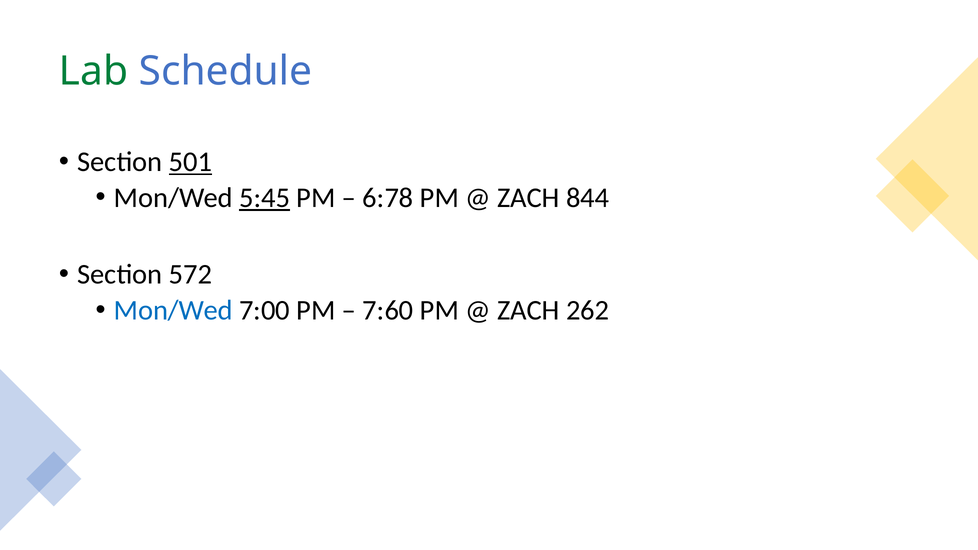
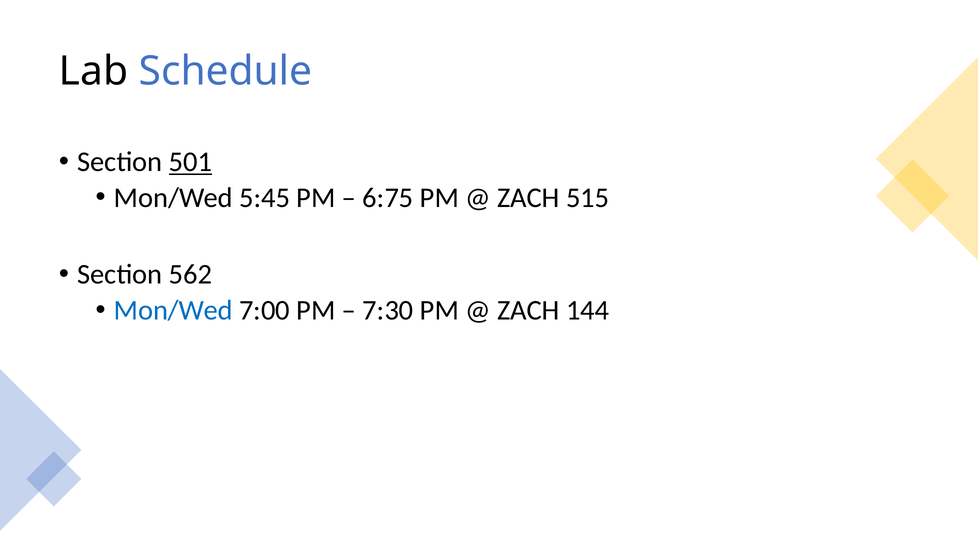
Lab colour: green -> black
5:45 underline: present -> none
6:78: 6:78 -> 6:75
844: 844 -> 515
572: 572 -> 562
7:60: 7:60 -> 7:30
262: 262 -> 144
